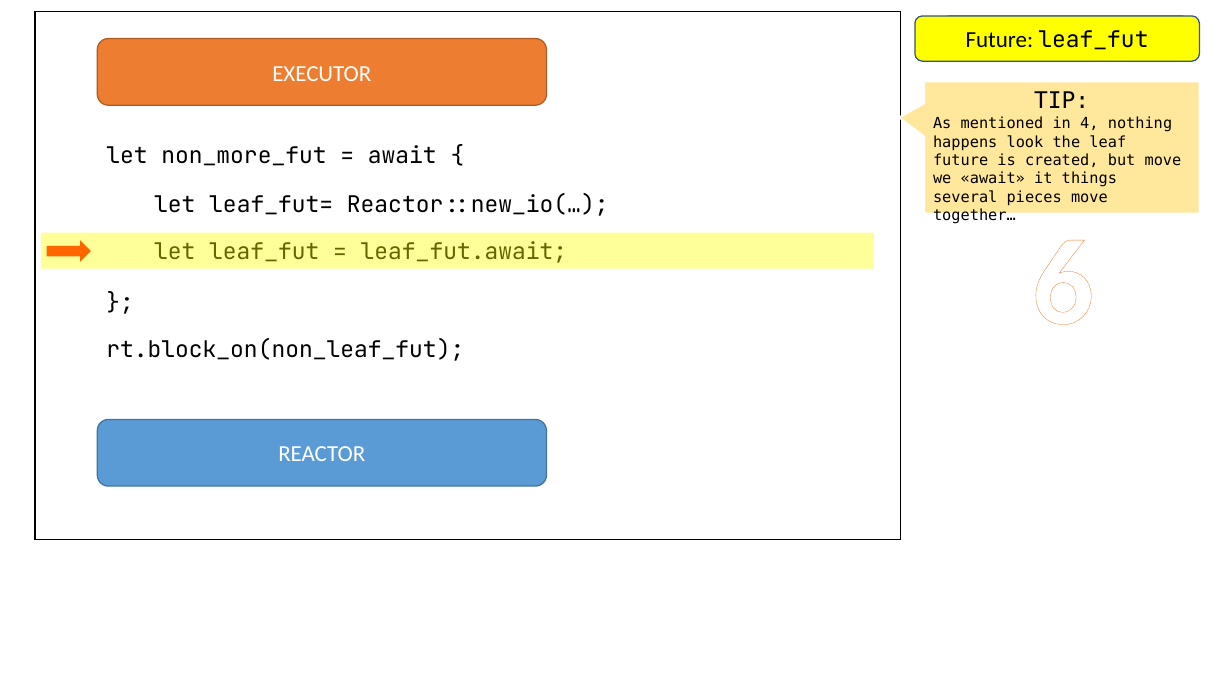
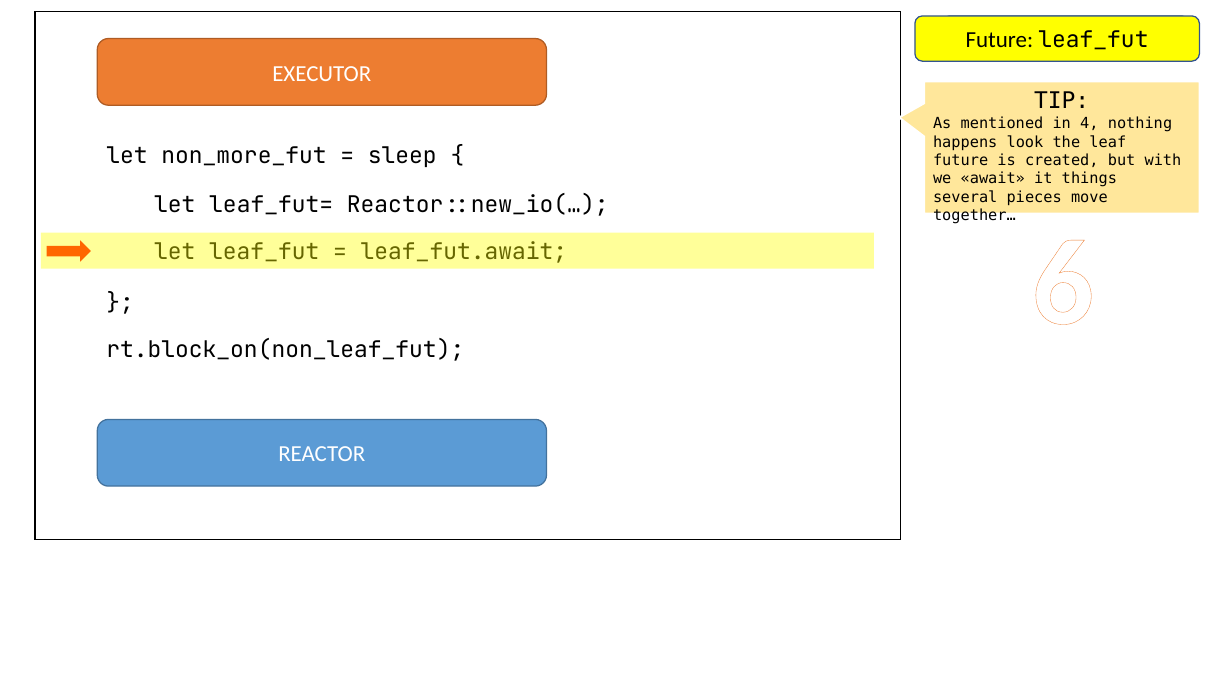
await at (402, 156): await -> sleep
but move: move -> with
